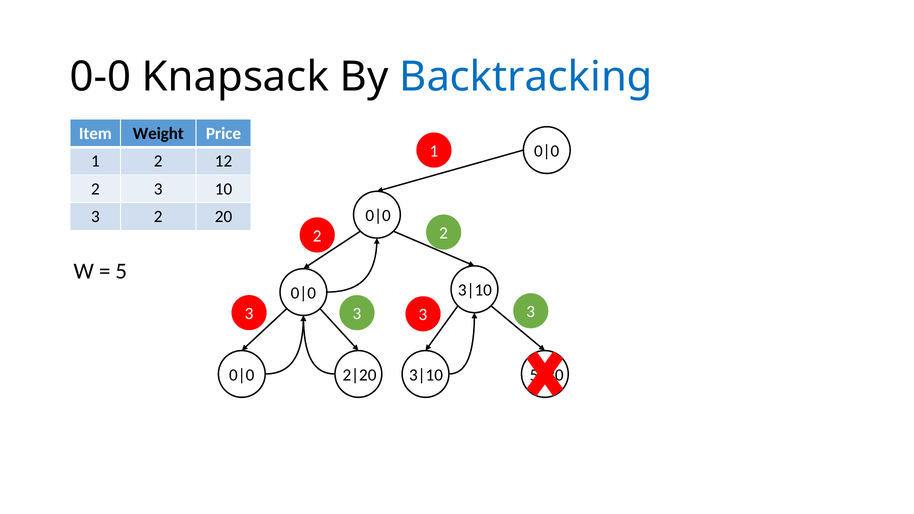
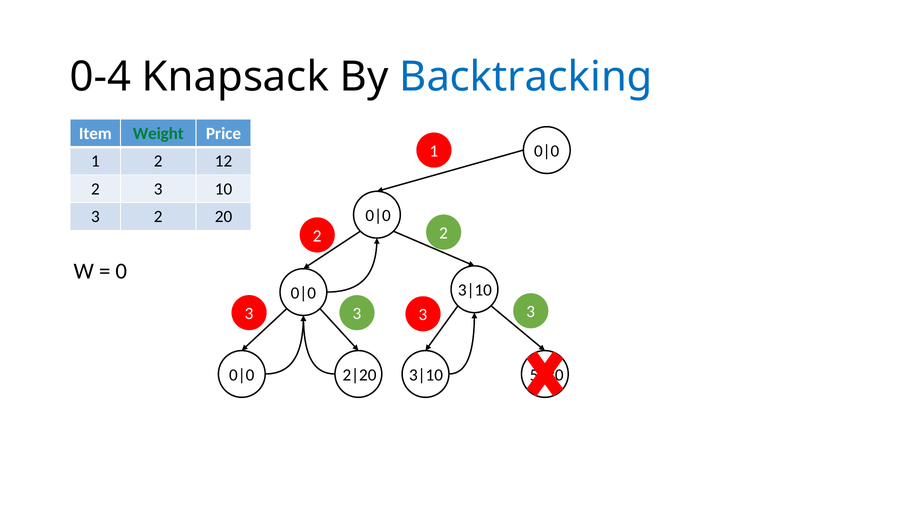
0-0: 0-0 -> 0-4
Weight colour: black -> green
5: 5 -> 0
